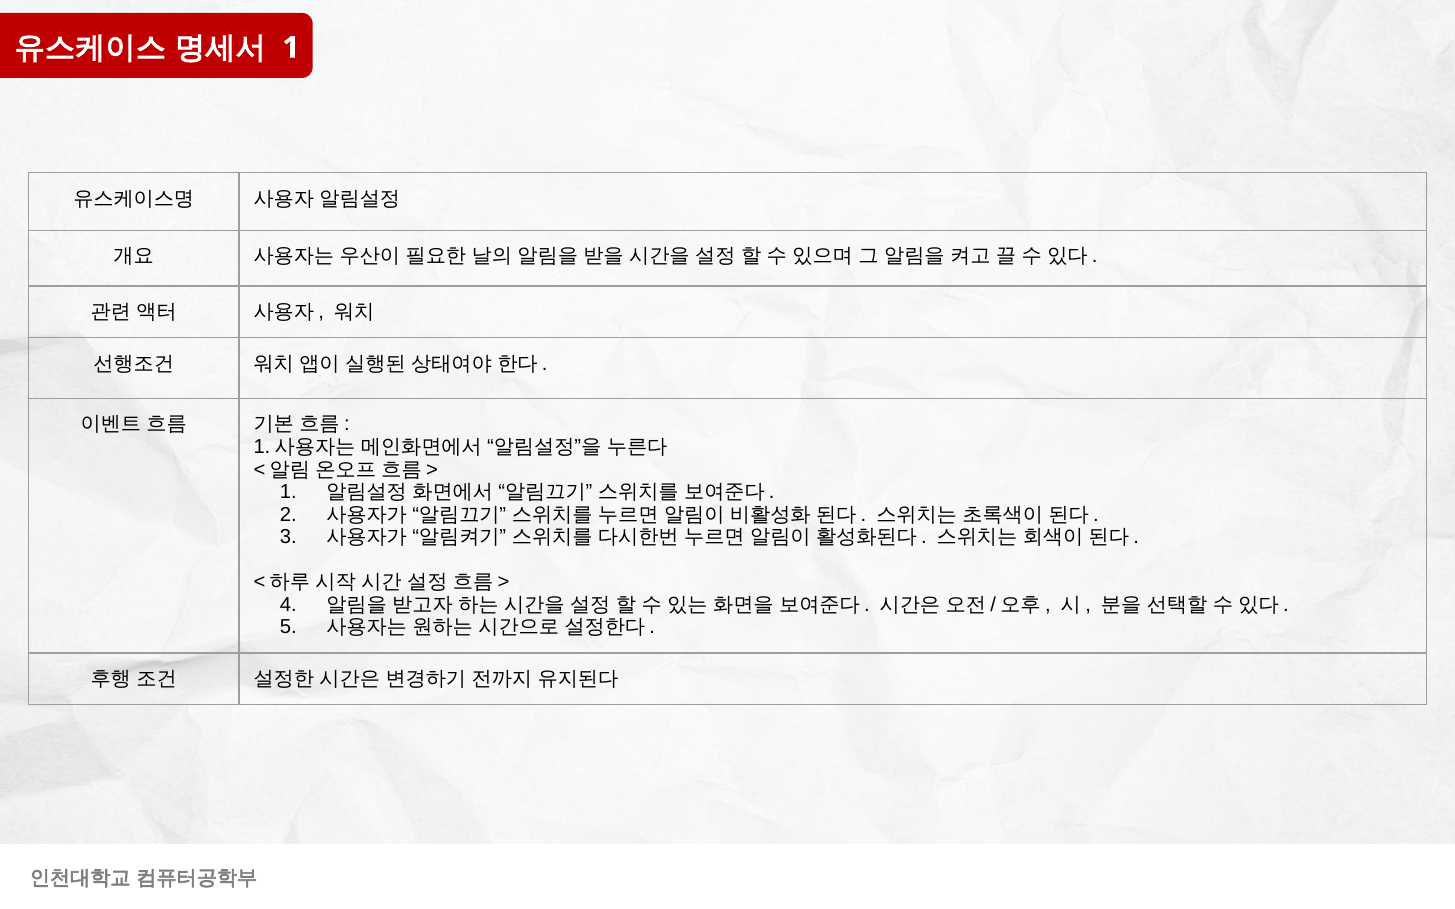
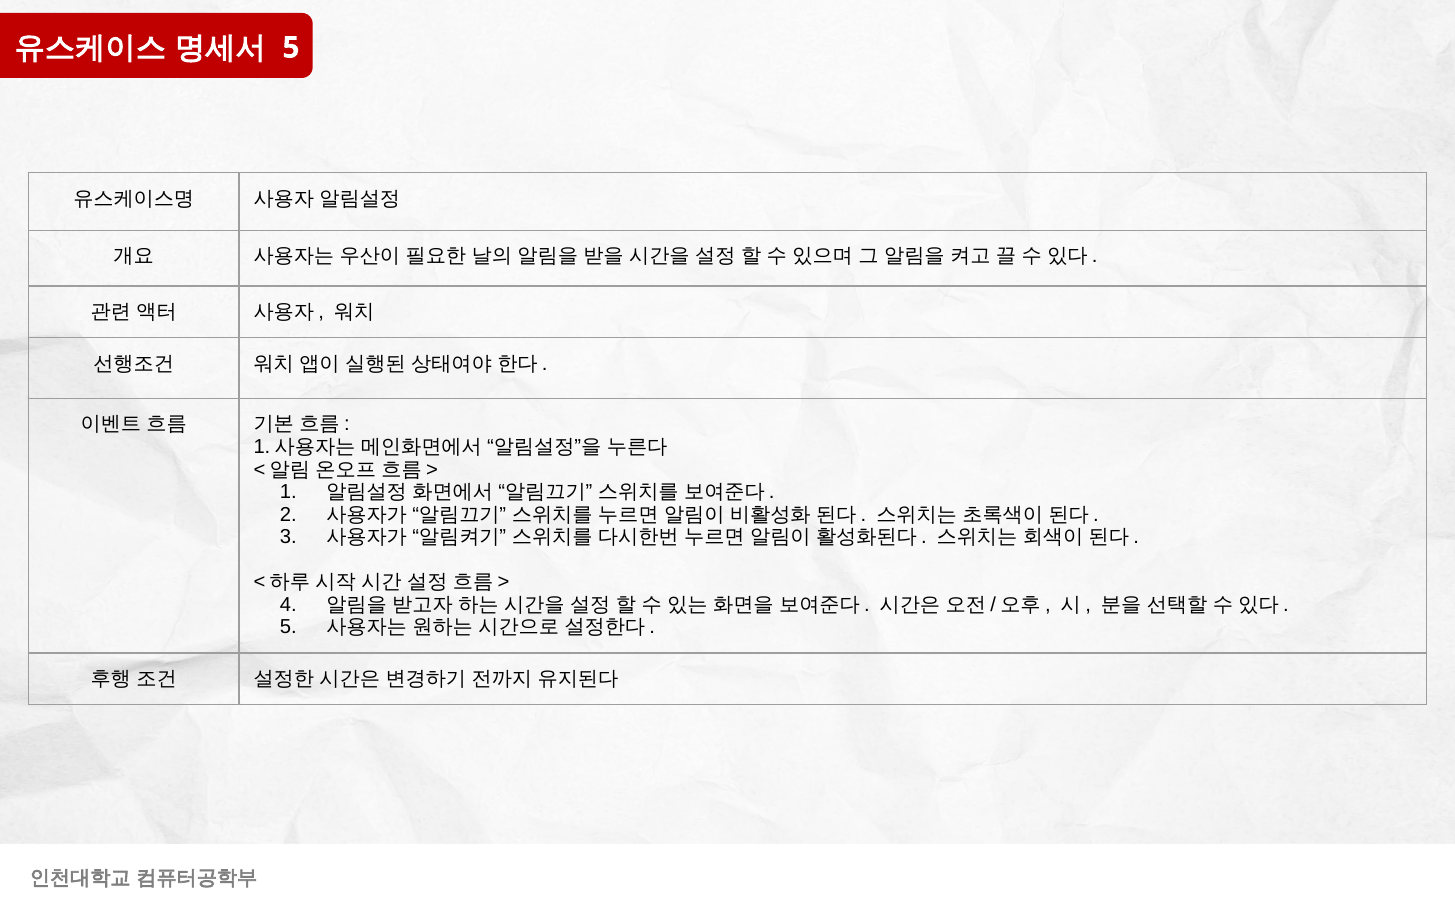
1 at (291, 48): 1 -> 5
